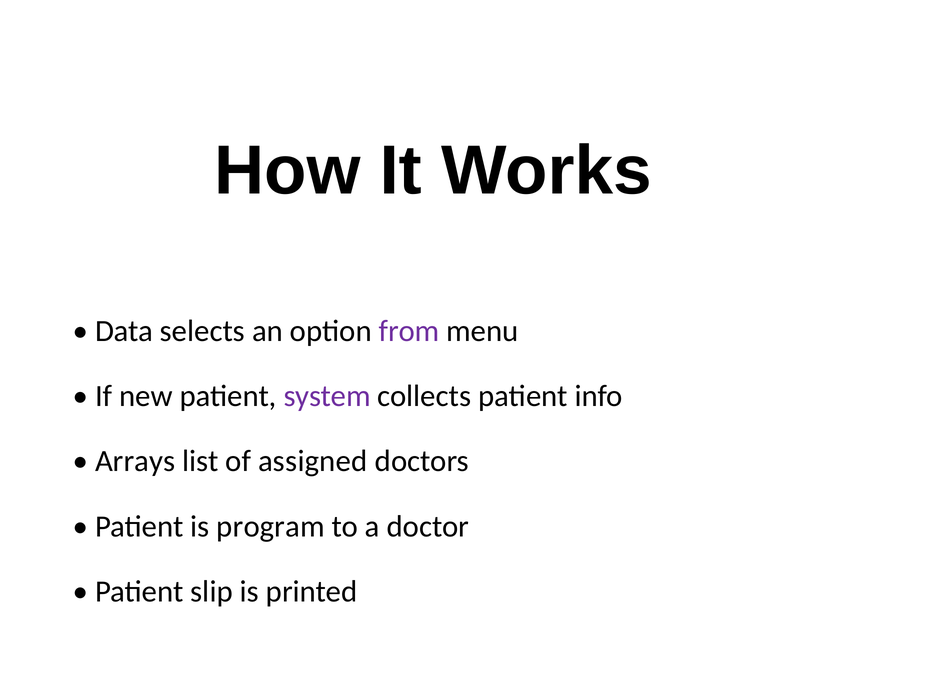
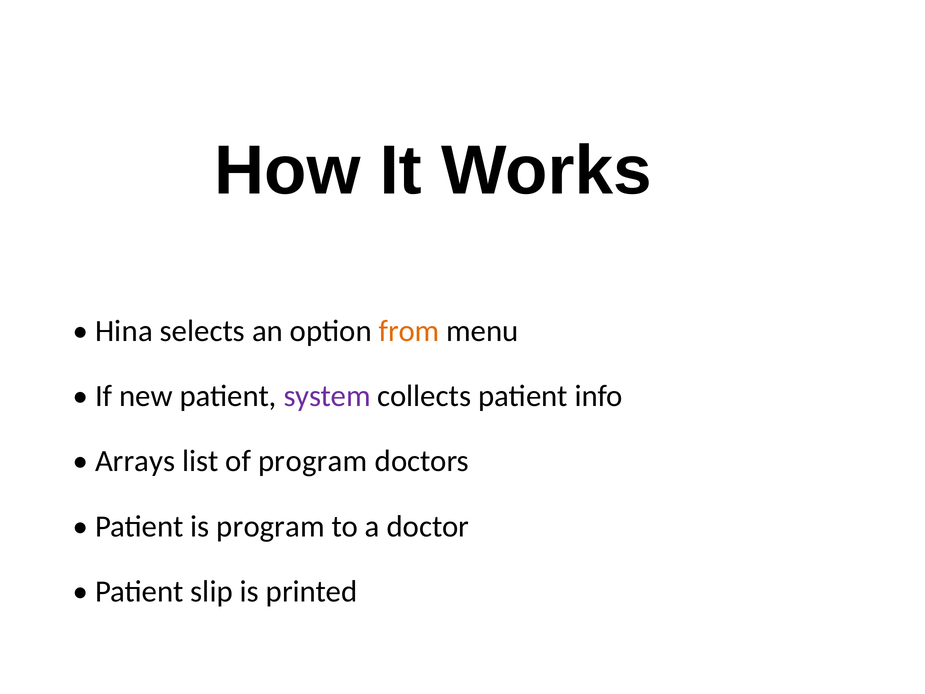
Data: Data -> Hina
from colour: purple -> orange
of assigned: assigned -> program
